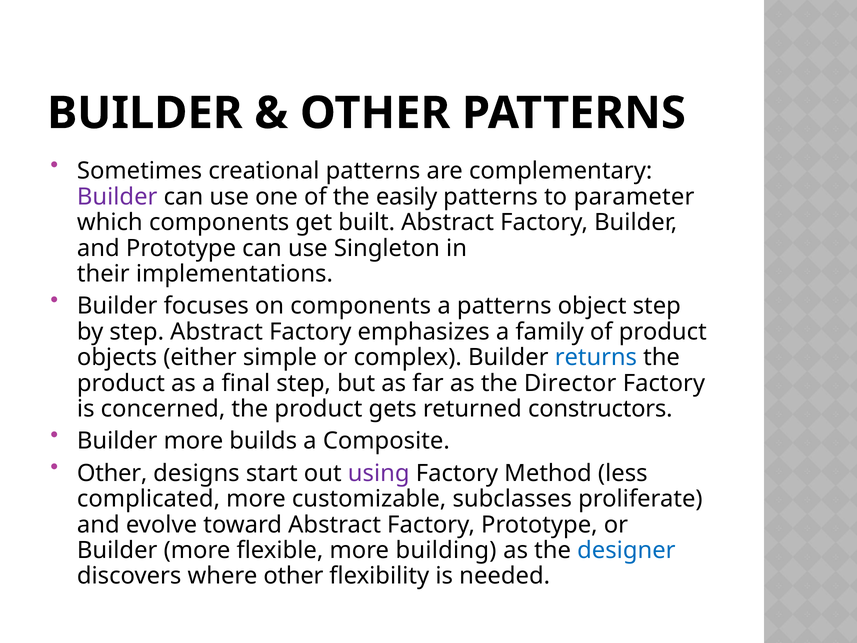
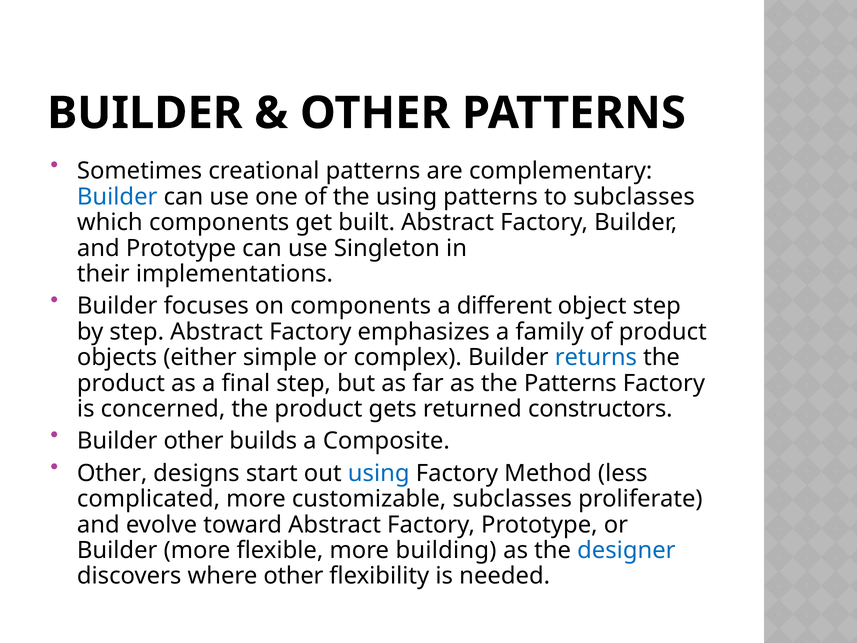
Builder at (117, 197) colour: purple -> blue
the easily: easily -> using
to parameter: parameter -> subclasses
a patterns: patterns -> different
the Director: Director -> Patterns
more at (193, 441): more -> other
using at (379, 473) colour: purple -> blue
